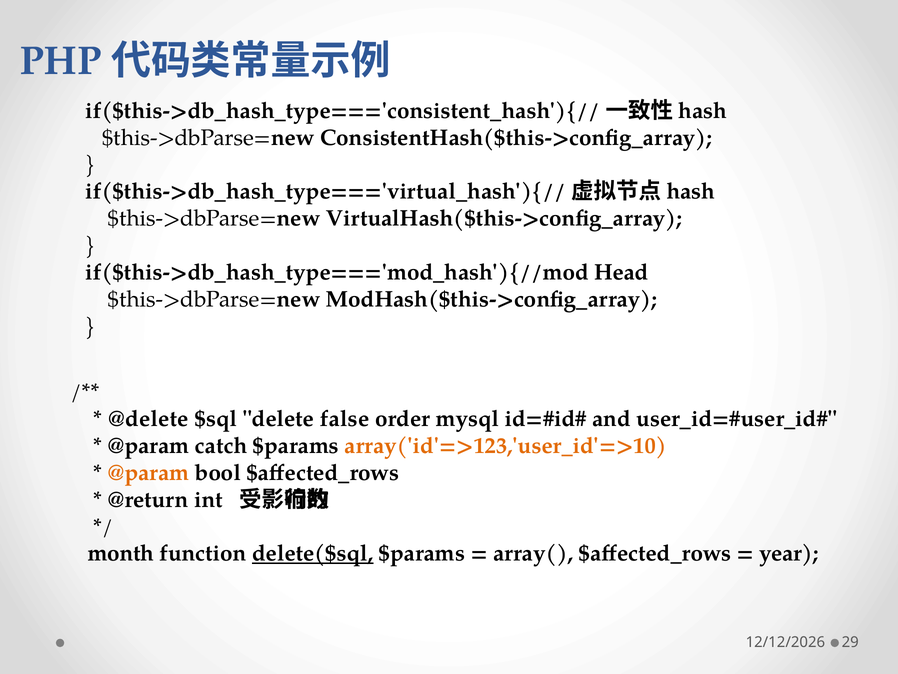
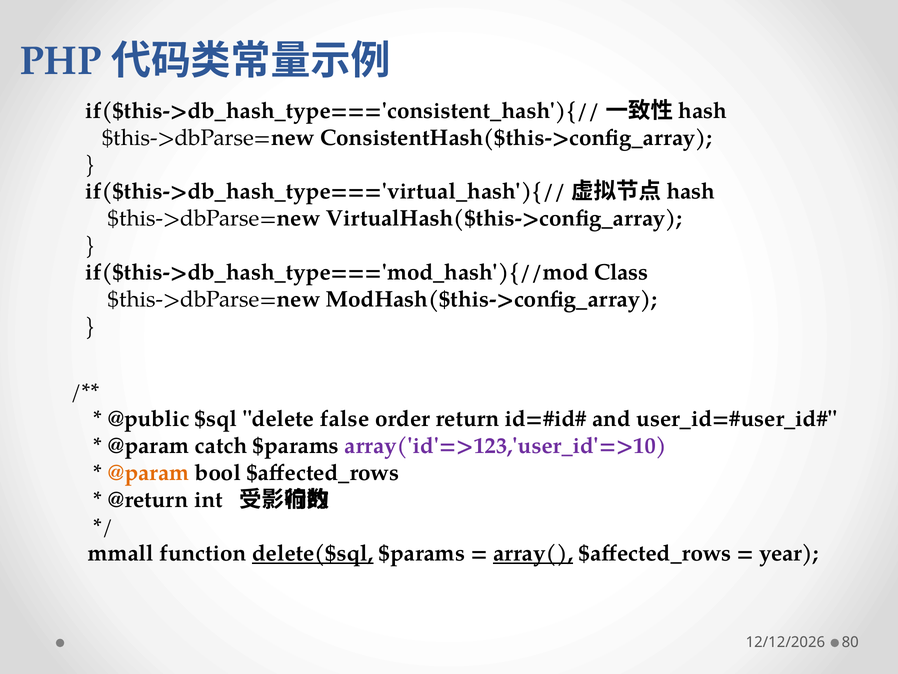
Head: Head -> Class
@delete: @delete -> @public
mysql: mysql -> return
array('id'=>123,'user_id'=>10 colour: orange -> purple
month: month -> mmall
array( underline: none -> present
29: 29 -> 80
